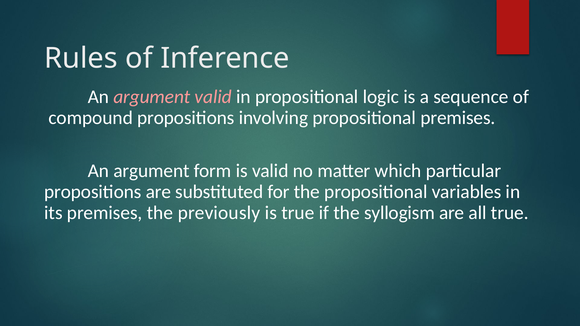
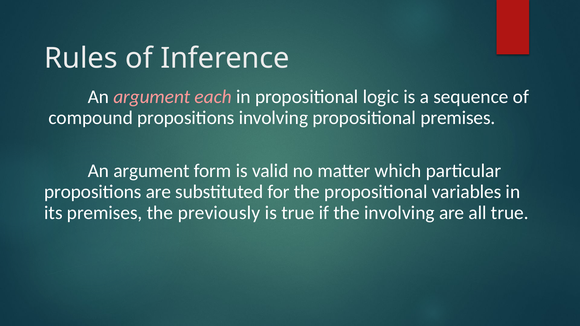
argument valid: valid -> each
the syllogism: syllogism -> involving
